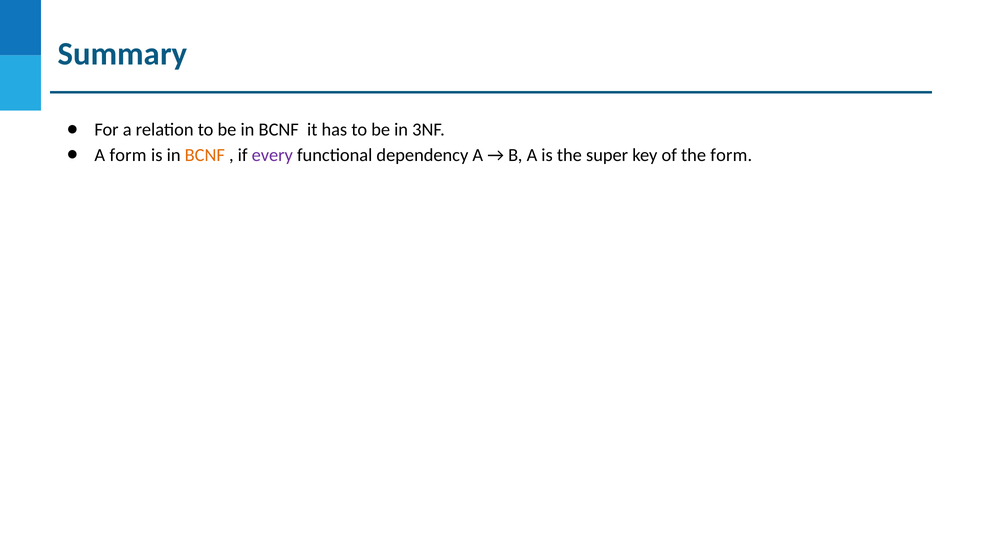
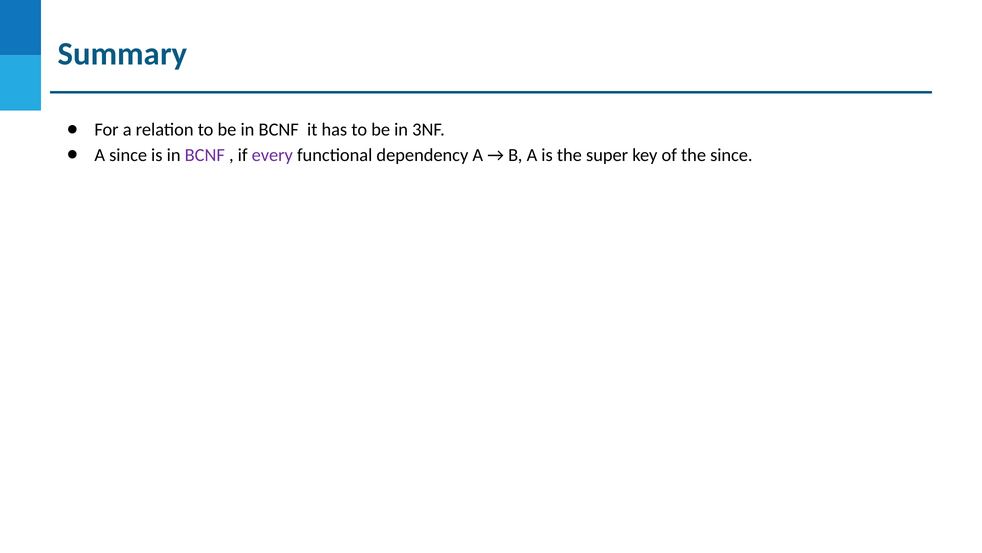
A form: form -> since
BCNF at (205, 155) colour: orange -> purple
the form: form -> since
